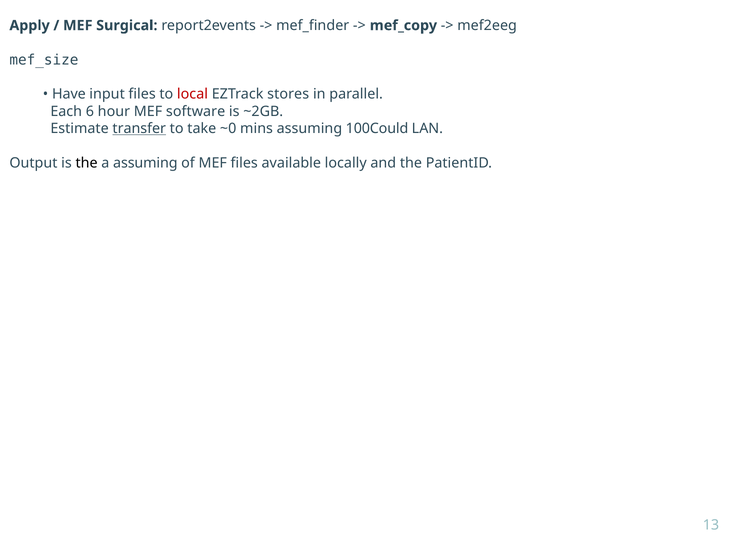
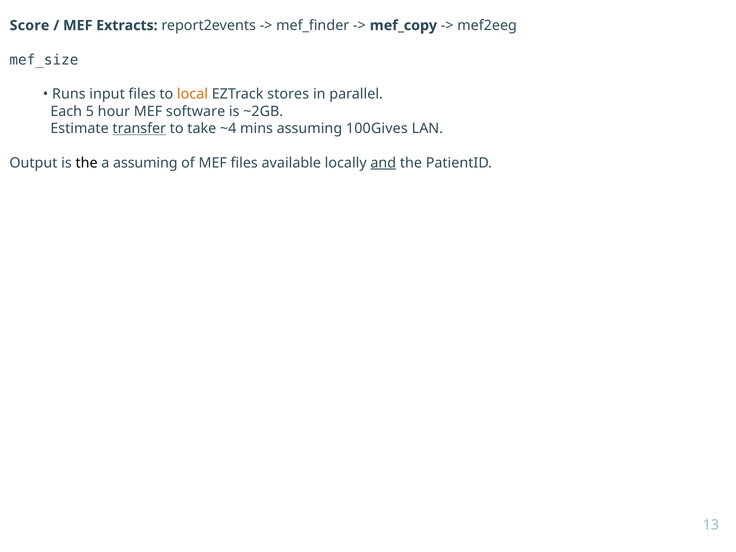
Apply: Apply -> Score
Surgical: Surgical -> Extracts
Have: Have -> Runs
local colour: red -> orange
6: 6 -> 5
~0: ~0 -> ~4
100Could: 100Could -> 100Gives
and underline: none -> present
